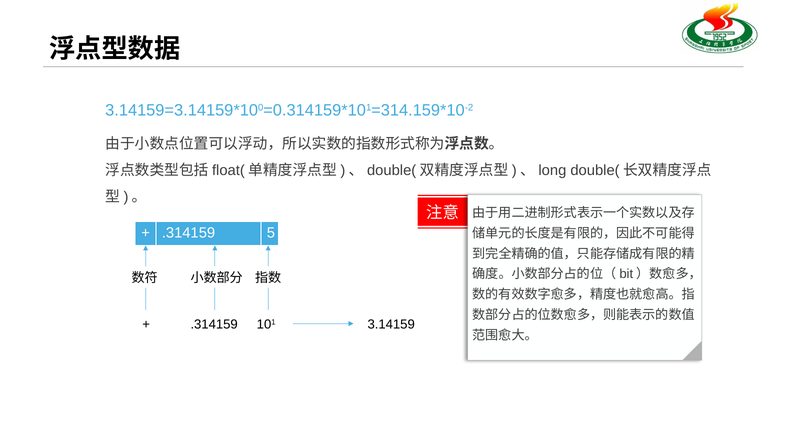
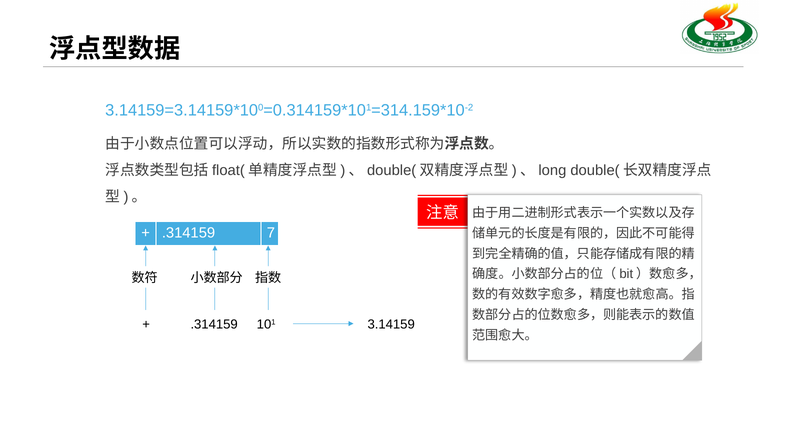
5: 5 -> 7
